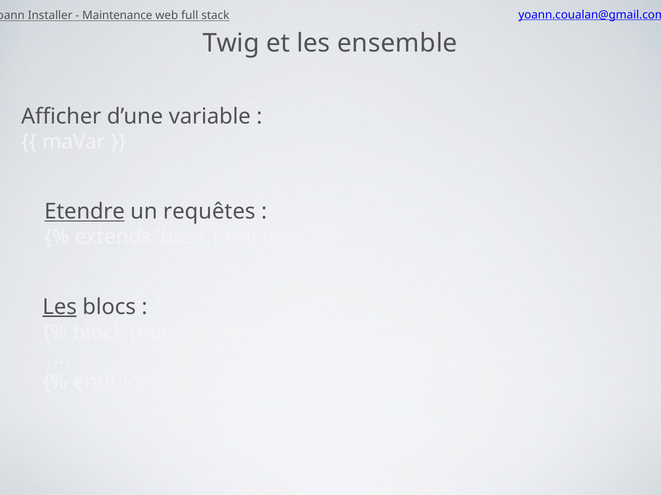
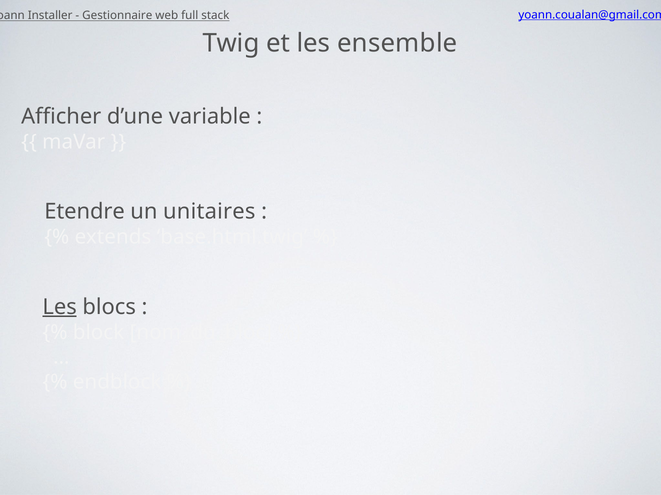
Maintenance: Maintenance -> Gestionnaire
Etendre underline: present -> none
requêtes: requêtes -> unitaires
